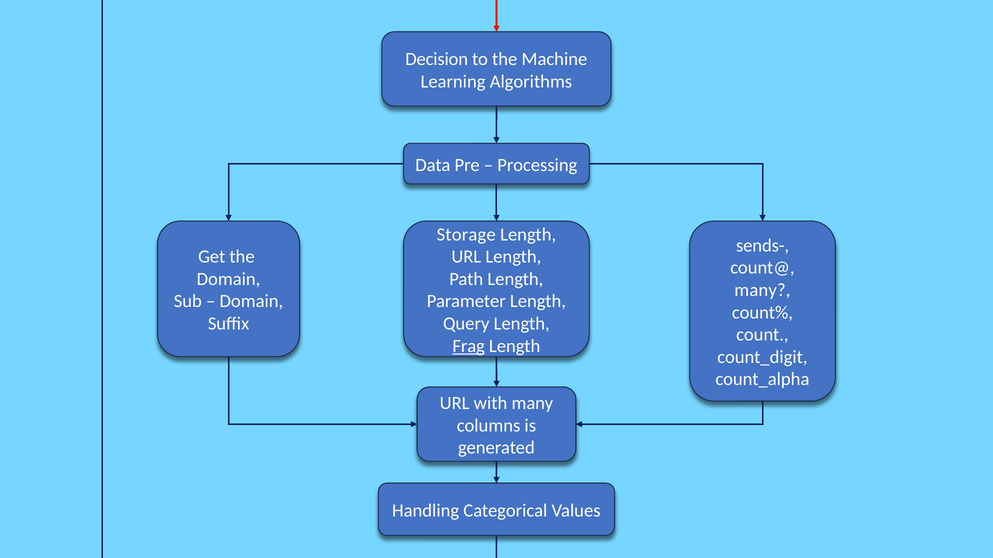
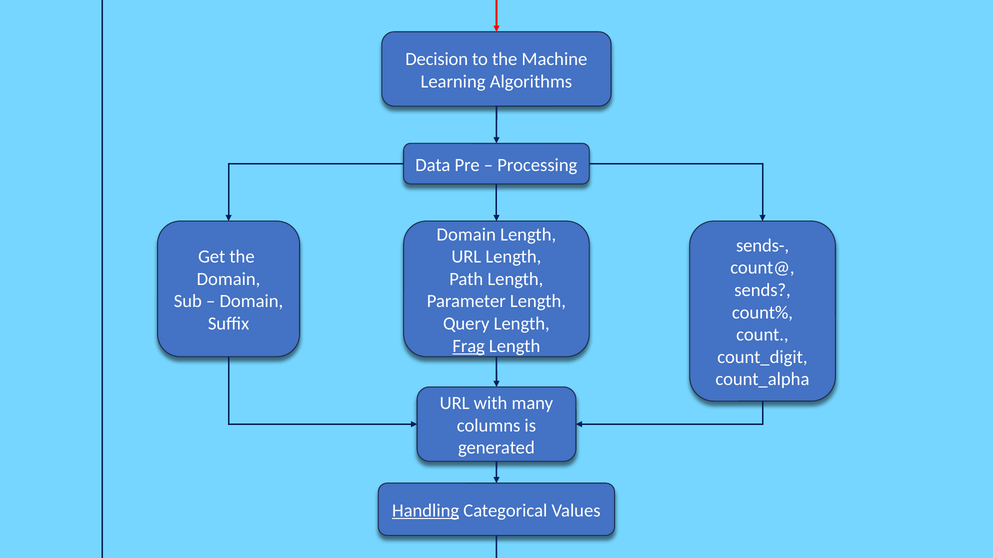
Storage at (466, 235): Storage -> Domain
many at (762, 290): many -> sends
Handling underline: none -> present
